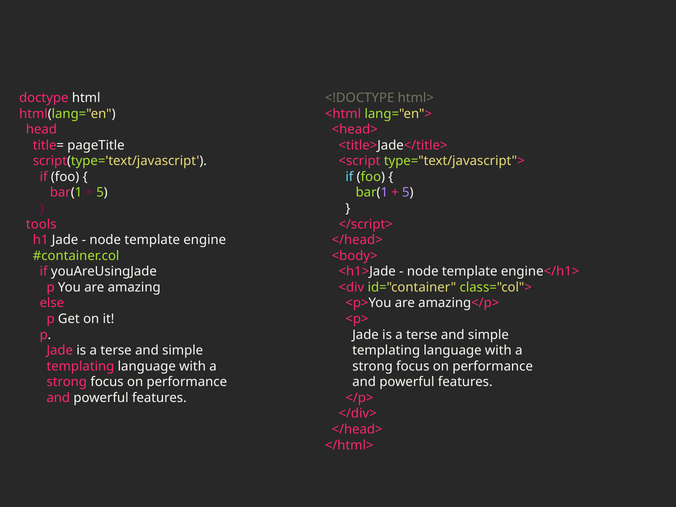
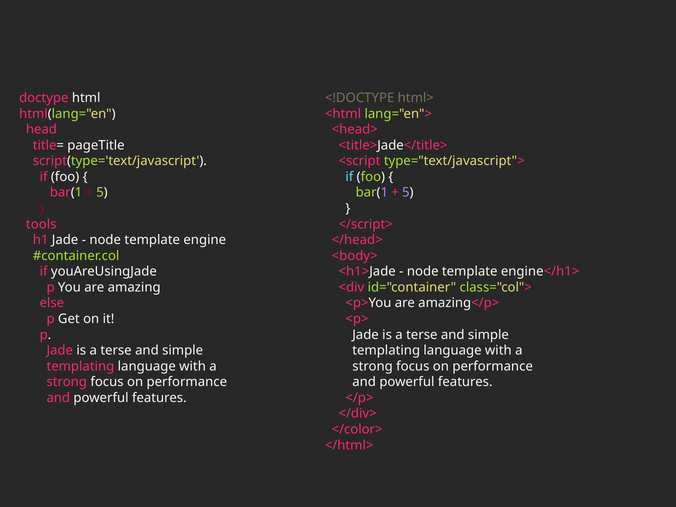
</head> at (357, 429): </head> -> </color>
